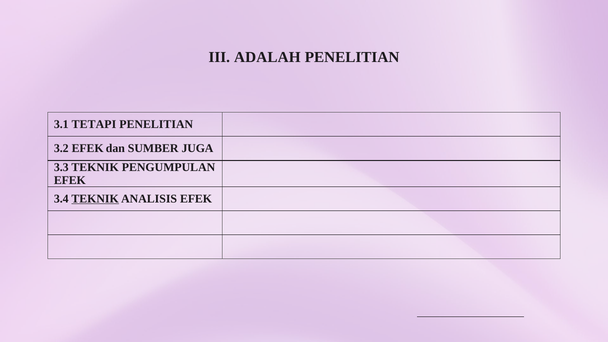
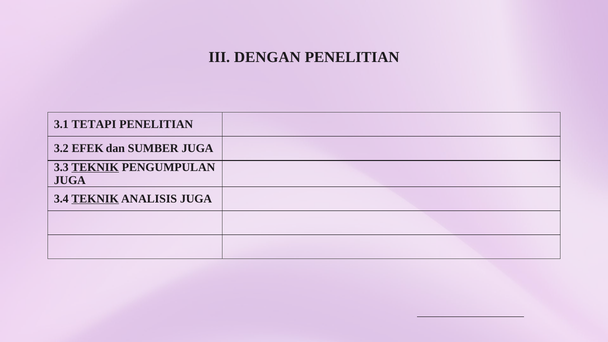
ADALAH: ADALAH -> DENGAN
TEKNIK at (95, 167) underline: none -> present
EFEK at (70, 180): EFEK -> JUGA
ANALISIS EFEK: EFEK -> JUGA
